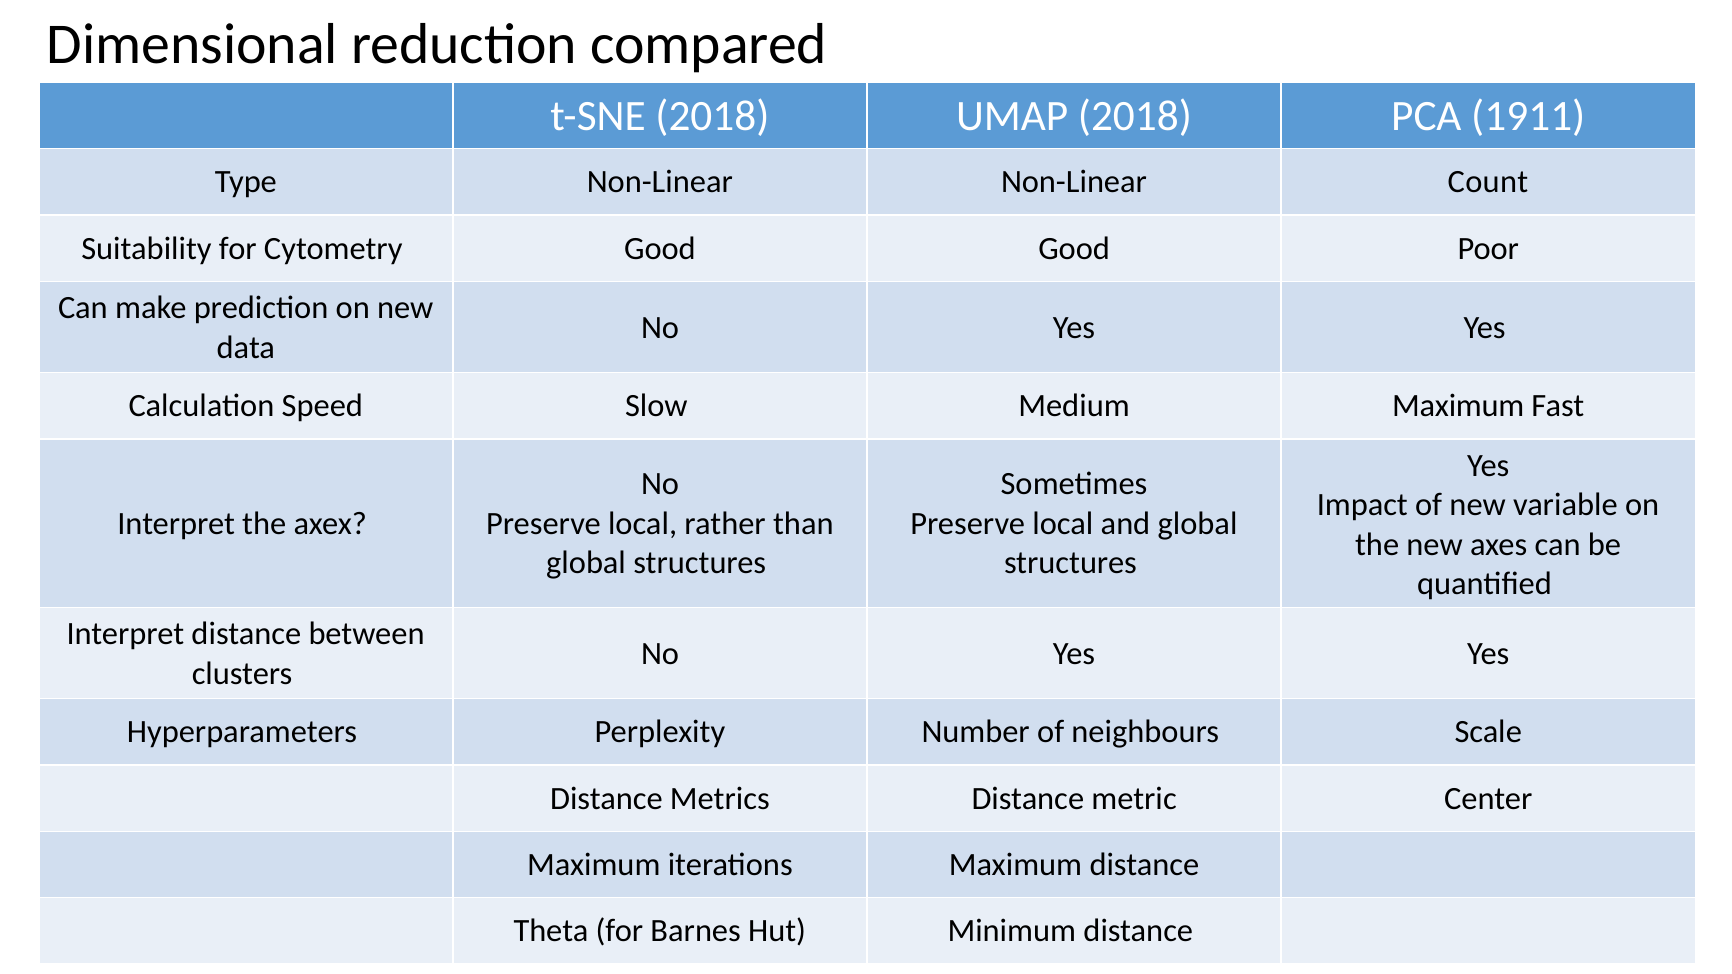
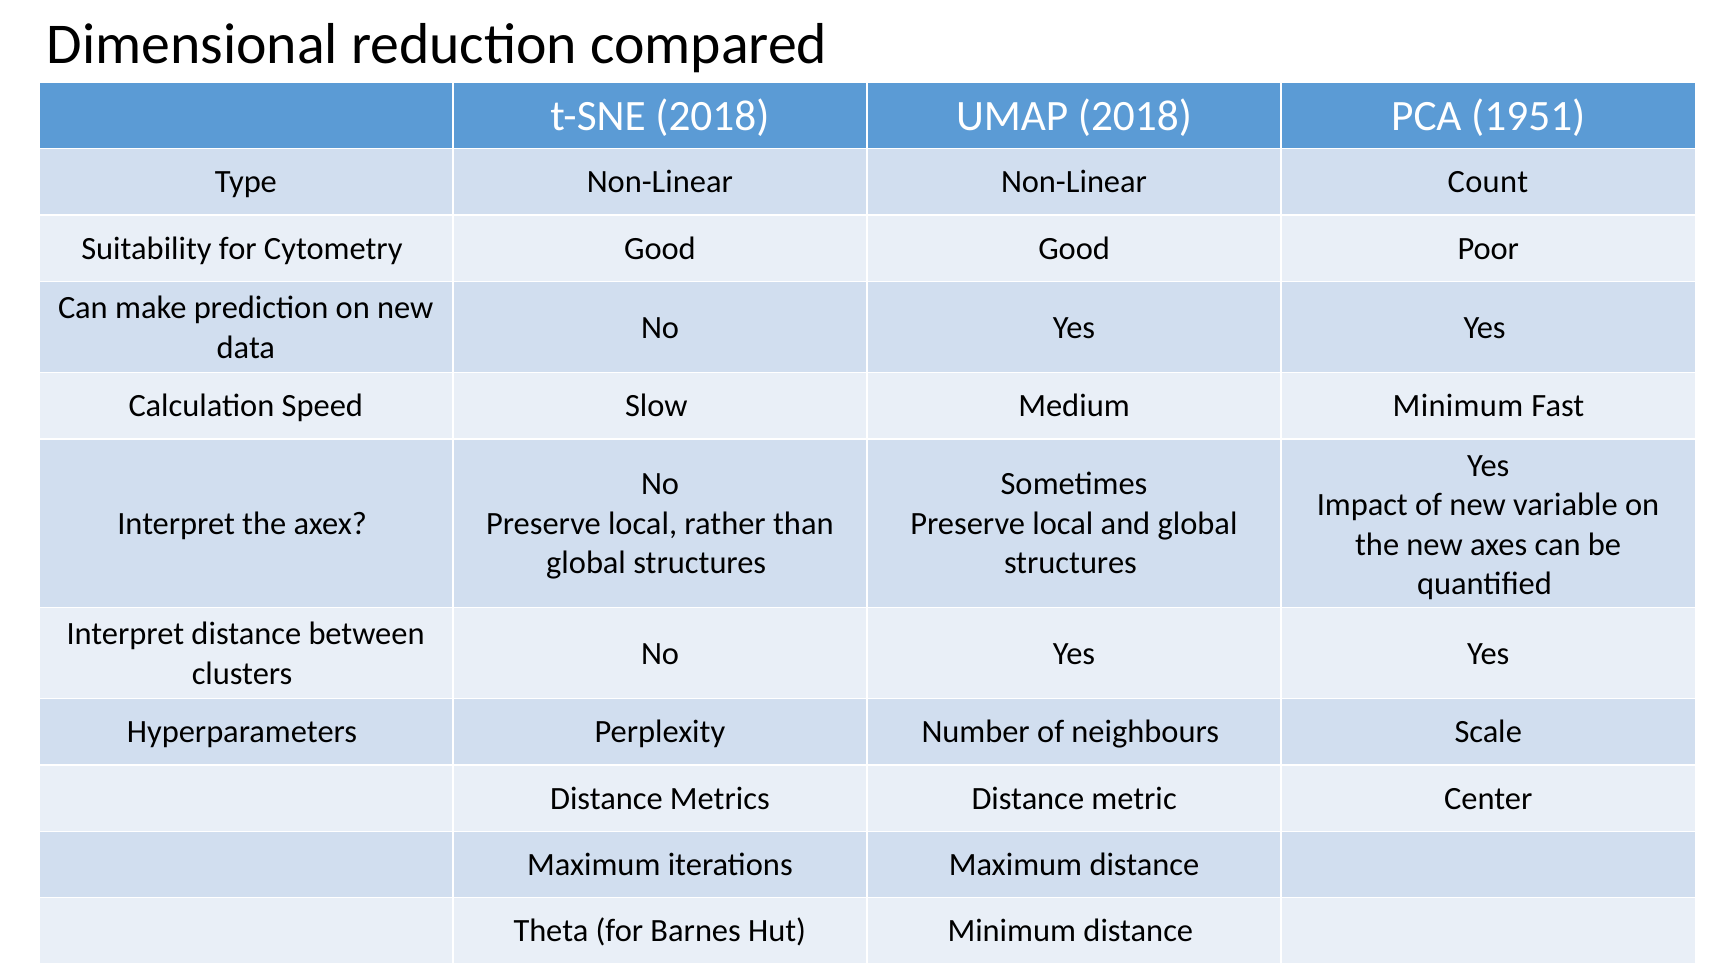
1911: 1911 -> 1951
Medium Maximum: Maximum -> Minimum
